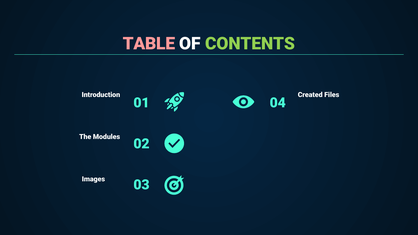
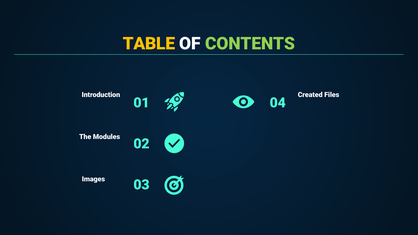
TABLE colour: pink -> yellow
